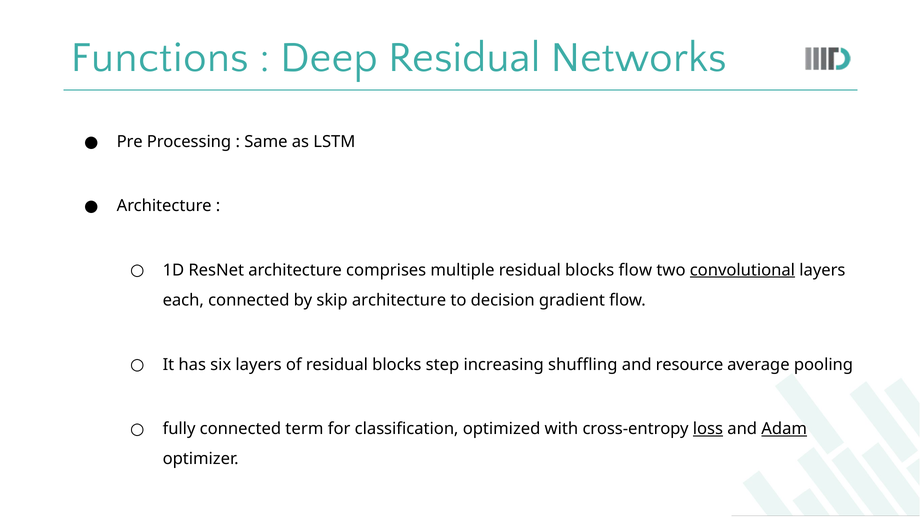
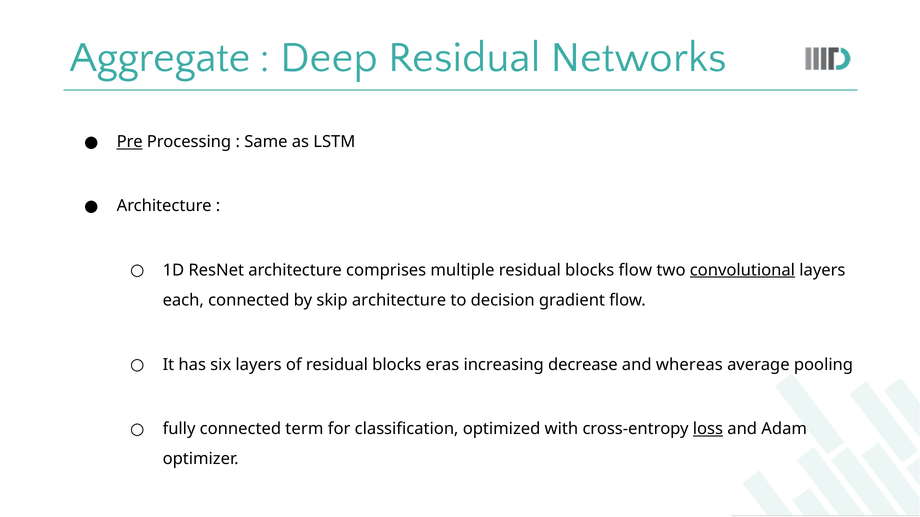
Functions: Functions -> Aggregate
Pre underline: none -> present
step: step -> eras
shuffling: shuffling -> decrease
resource: resource -> whereas
Adam underline: present -> none
